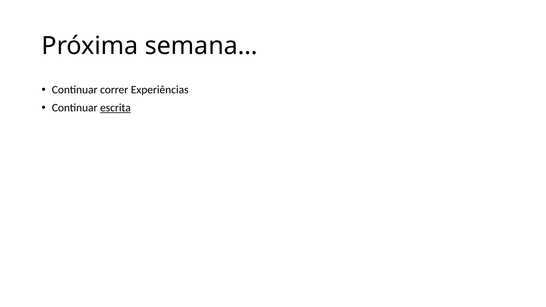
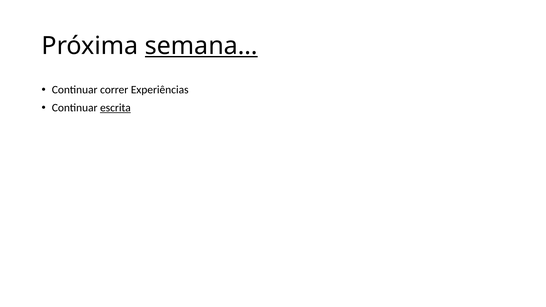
semana… underline: none -> present
